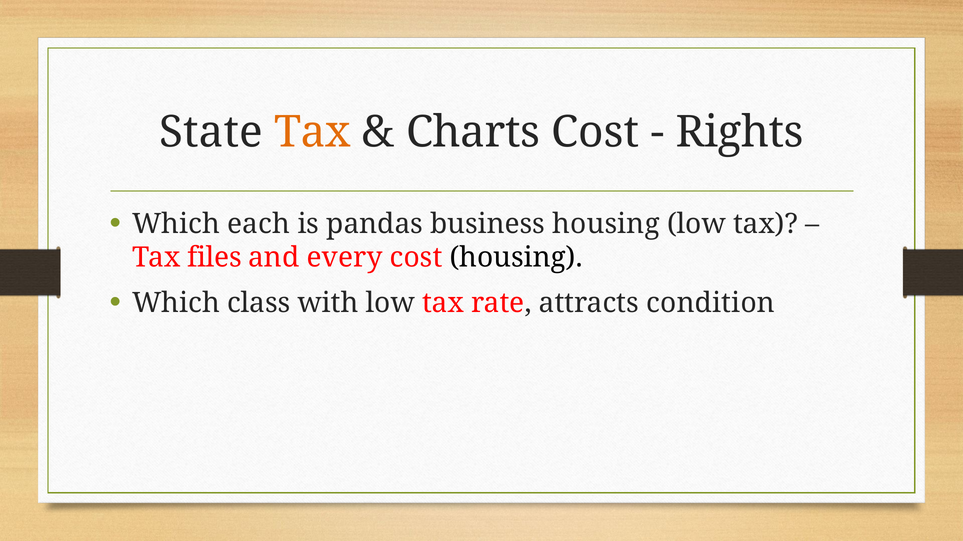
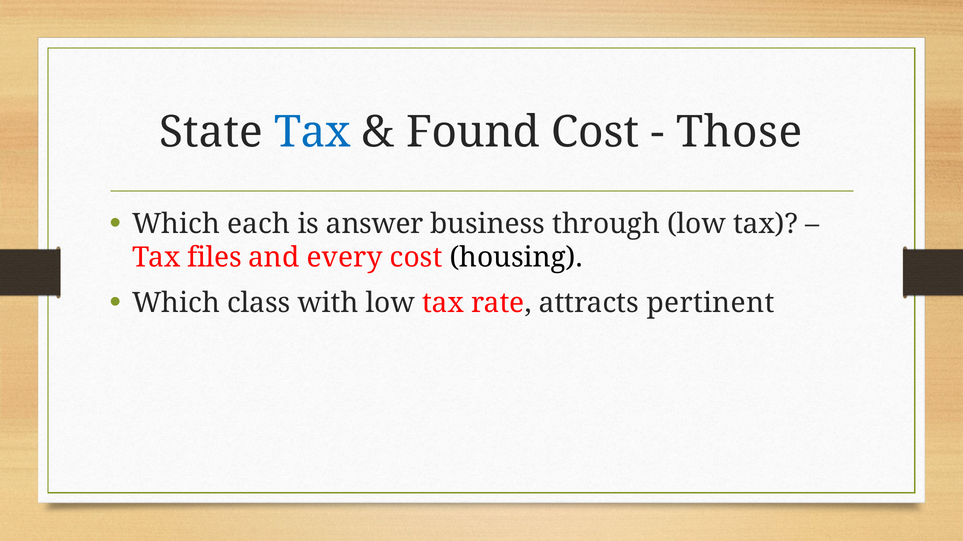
Tax at (313, 132) colour: orange -> blue
Charts: Charts -> Found
Rights: Rights -> Those
pandas: pandas -> answer
business housing: housing -> through
condition: condition -> pertinent
